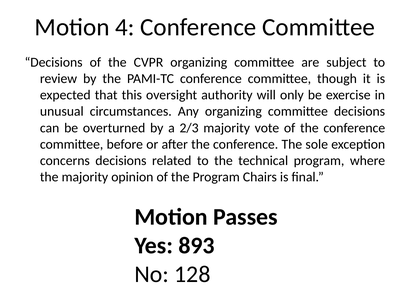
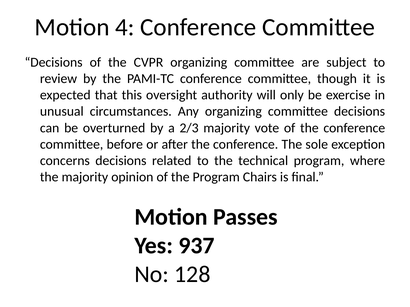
893: 893 -> 937
